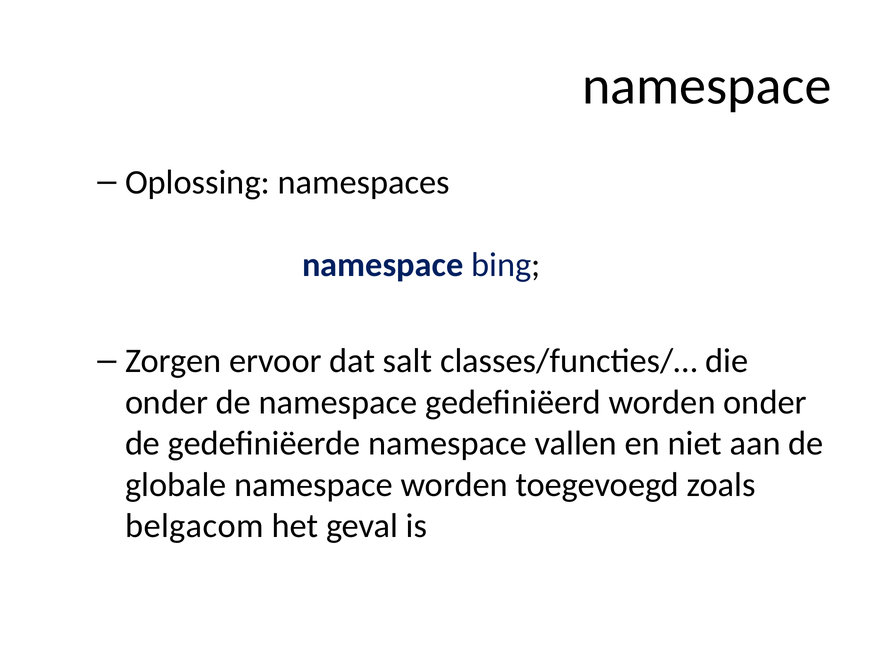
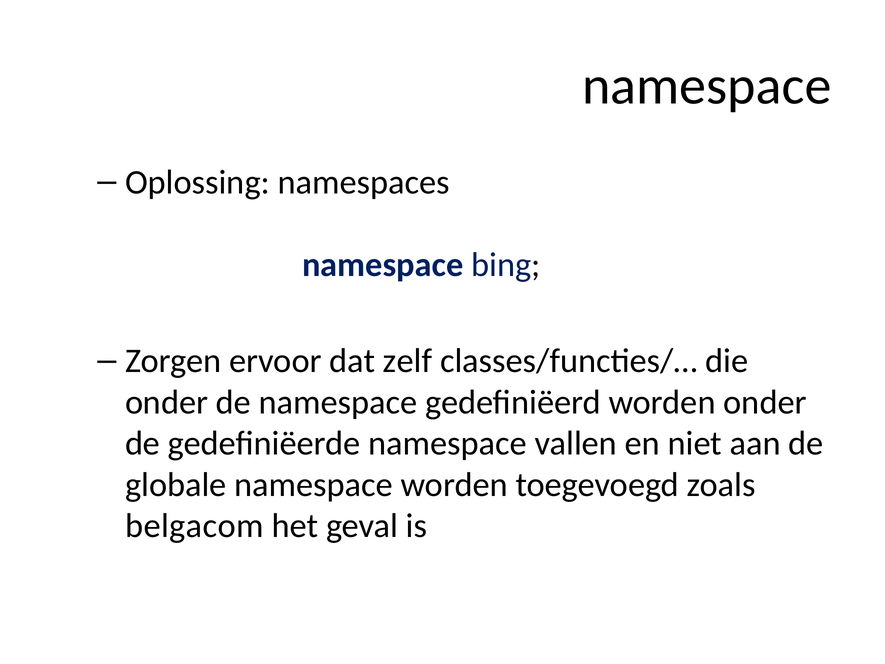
salt: salt -> zelf
